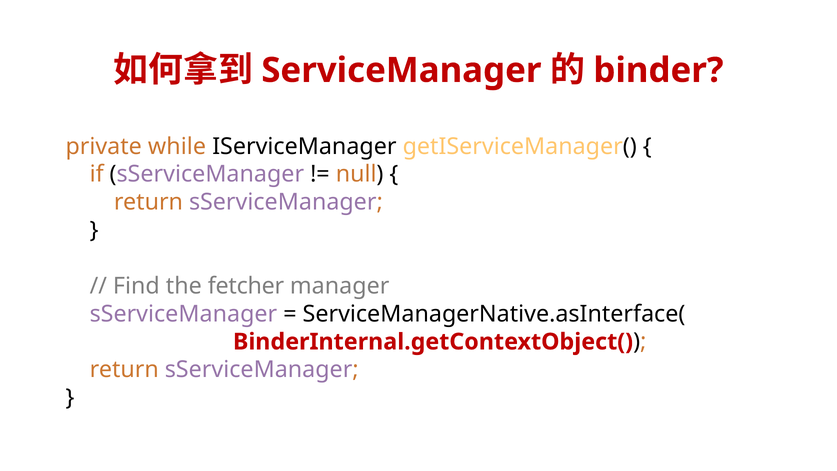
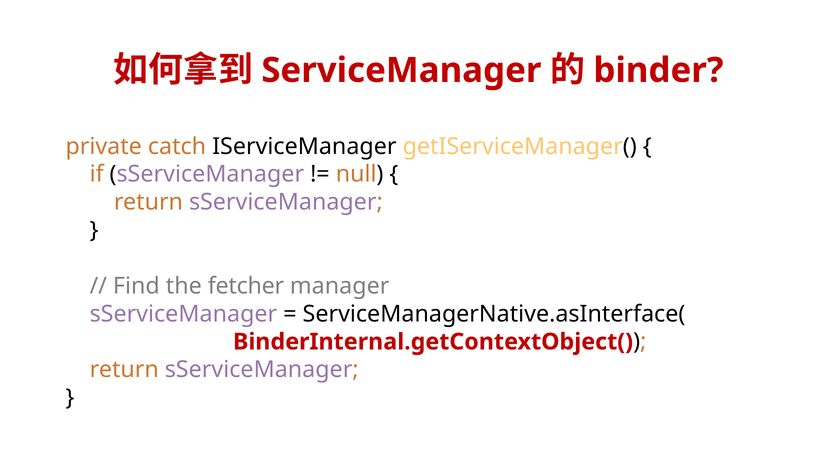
while: while -> catch
